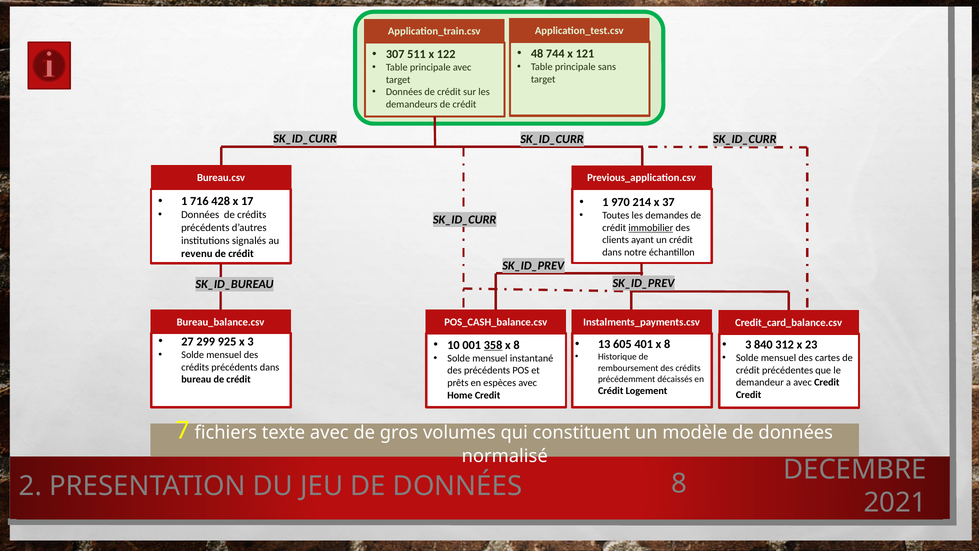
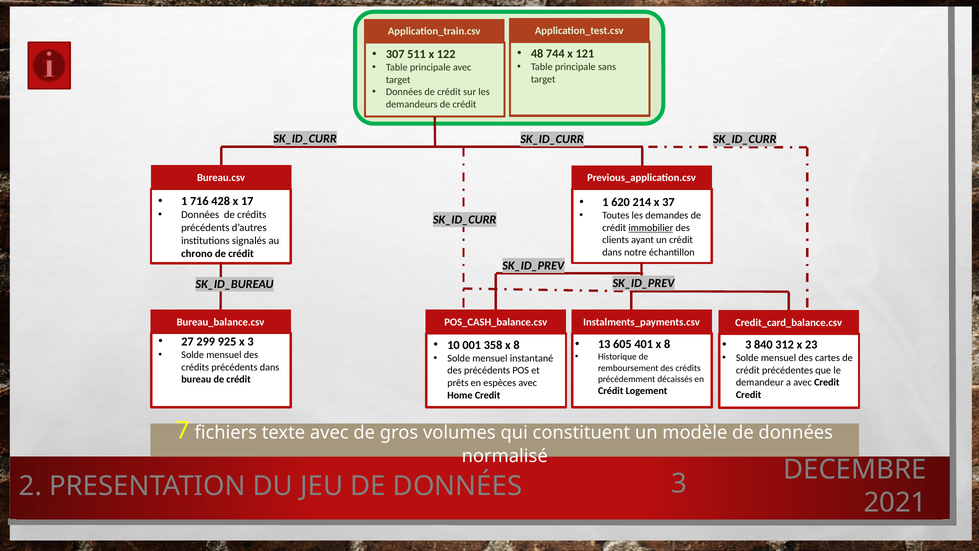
970: 970 -> 620
revenu: revenu -> chrono
358 underline: present -> none
DONNÉES 8: 8 -> 3
